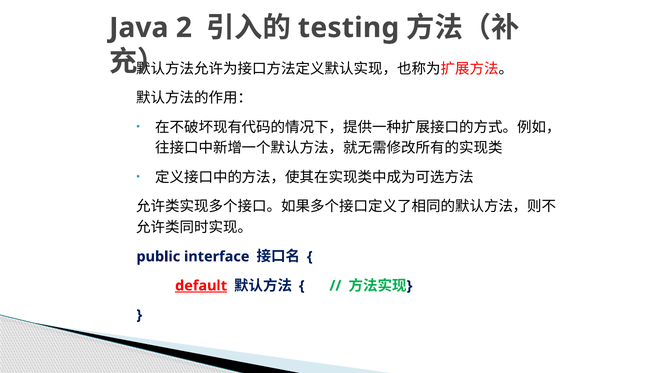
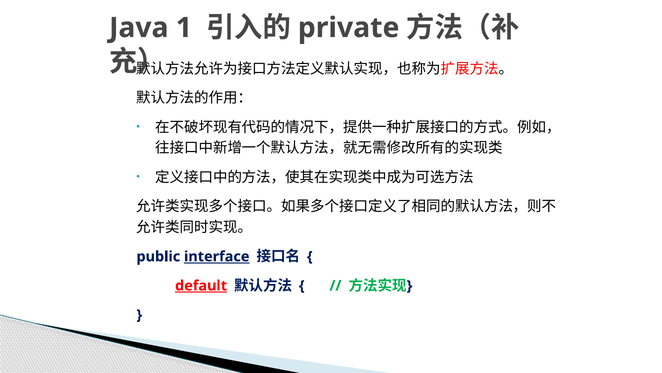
2: 2 -> 1
testing: testing -> private
interface underline: none -> present
